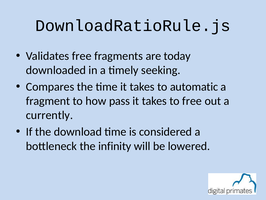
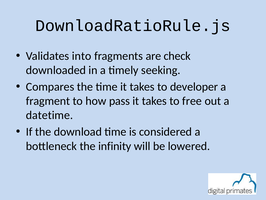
Validates free: free -> into
today: today -> check
automatic: automatic -> developer
currently: currently -> datetime
